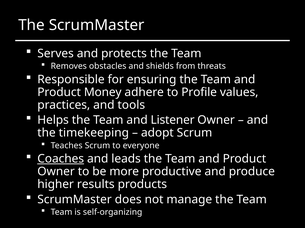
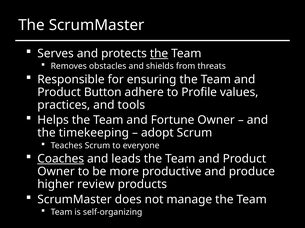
the at (159, 54) underline: none -> present
Money: Money -> Button
Listener: Listener -> Fortune
results: results -> review
